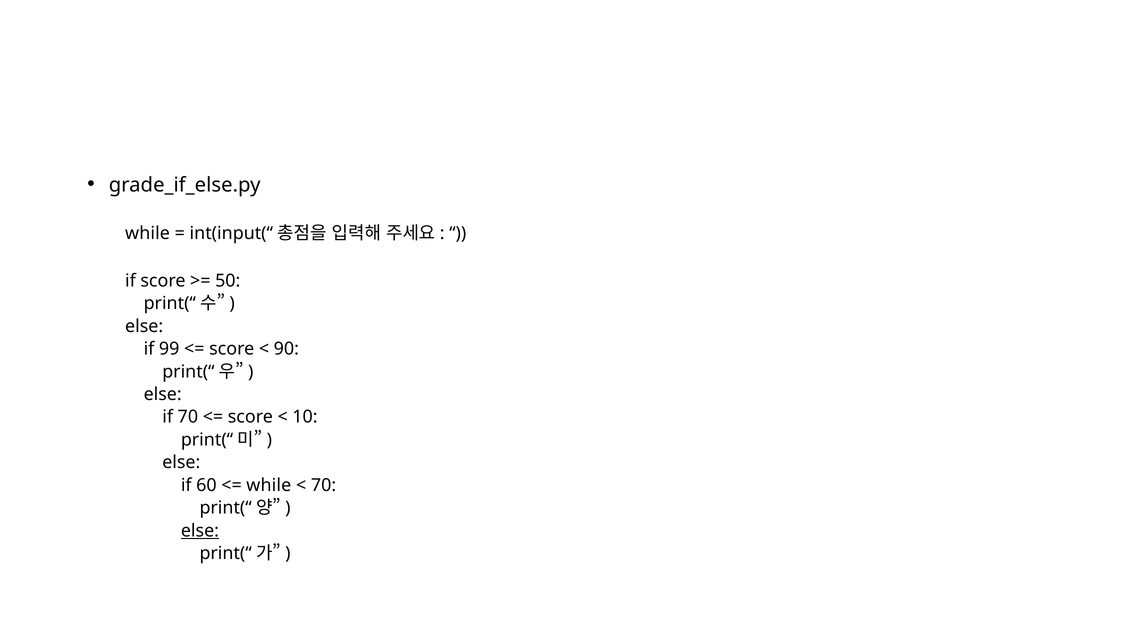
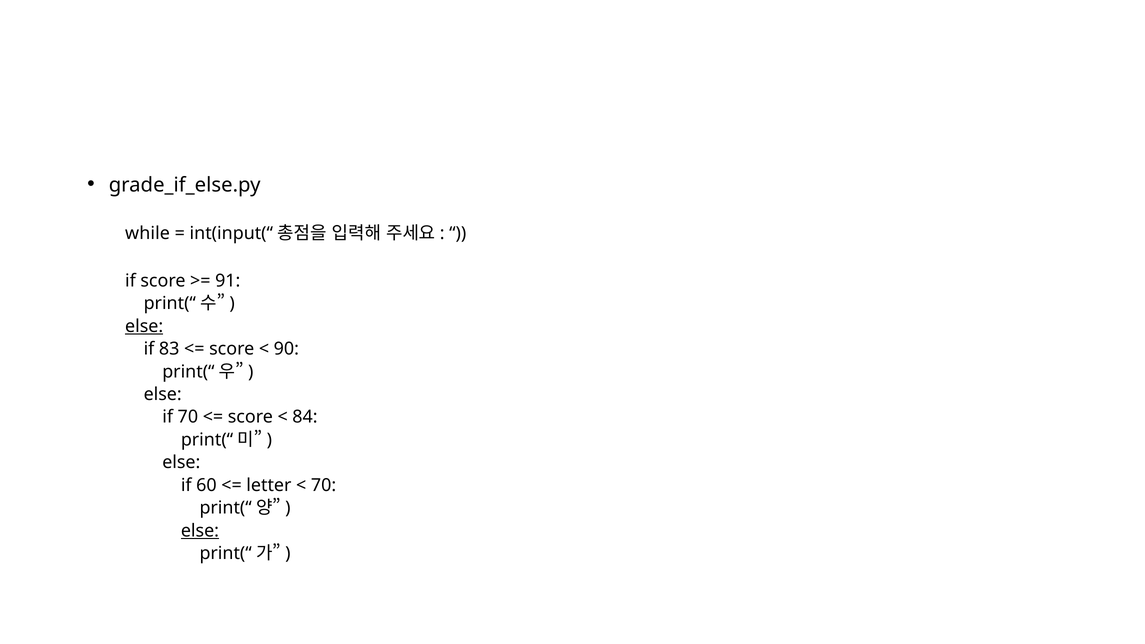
50: 50 -> 91
else at (144, 326) underline: none -> present
99: 99 -> 83
10: 10 -> 84
while at (269, 485): while -> letter
